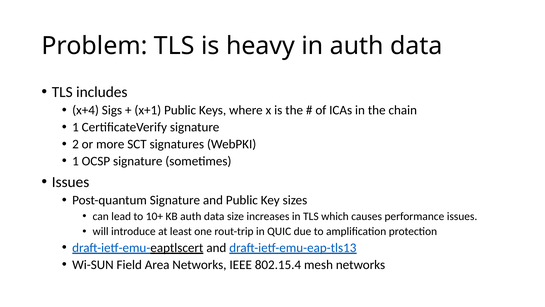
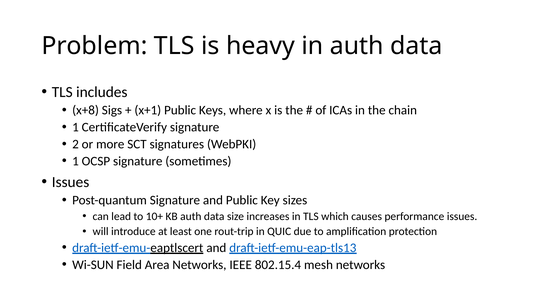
x+4: x+4 -> x+8
